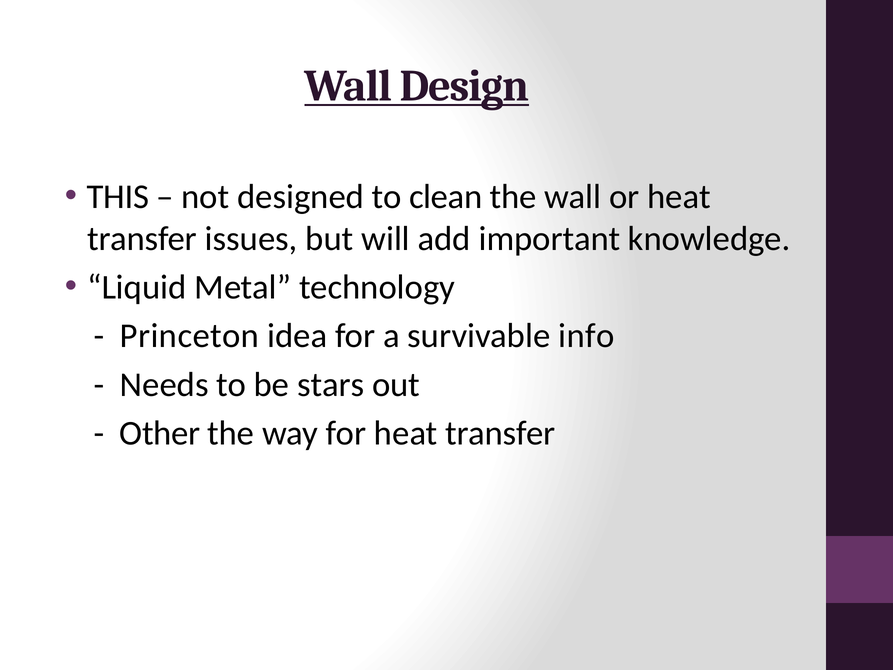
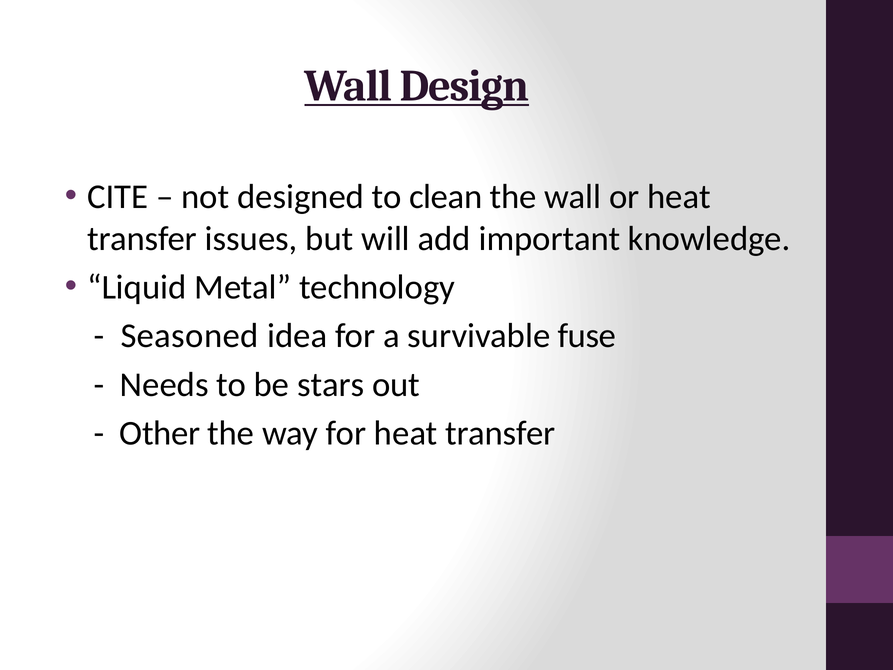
THIS: THIS -> CITE
Princeton: Princeton -> Seasoned
info: info -> fuse
